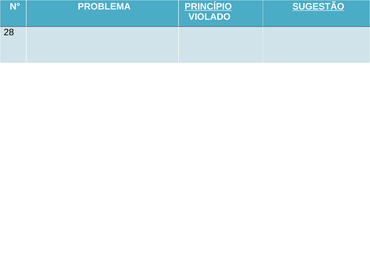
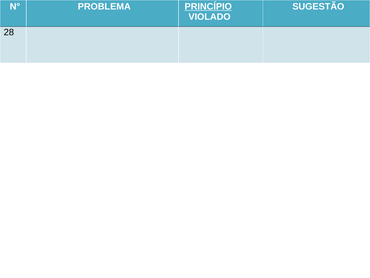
SUGESTÃO underline: present -> none
